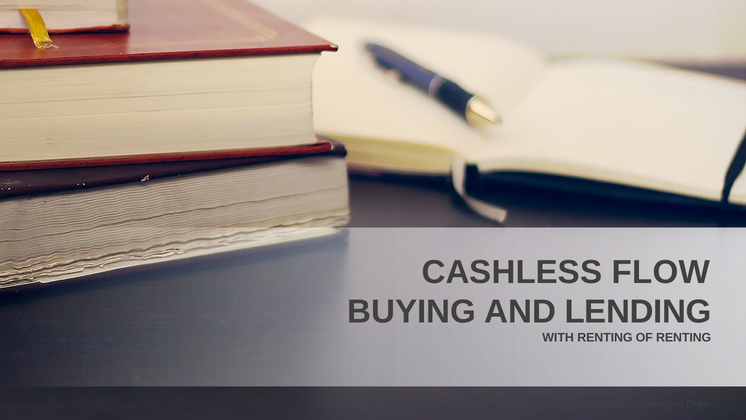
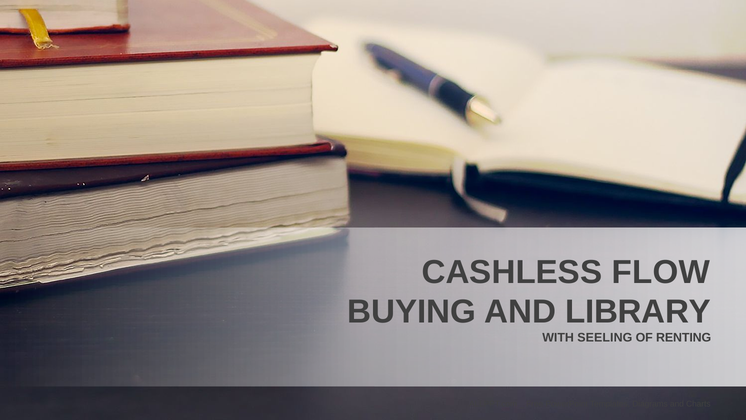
LENDING: LENDING -> LIBRARY
WITH RENTING: RENTING -> SEELING
